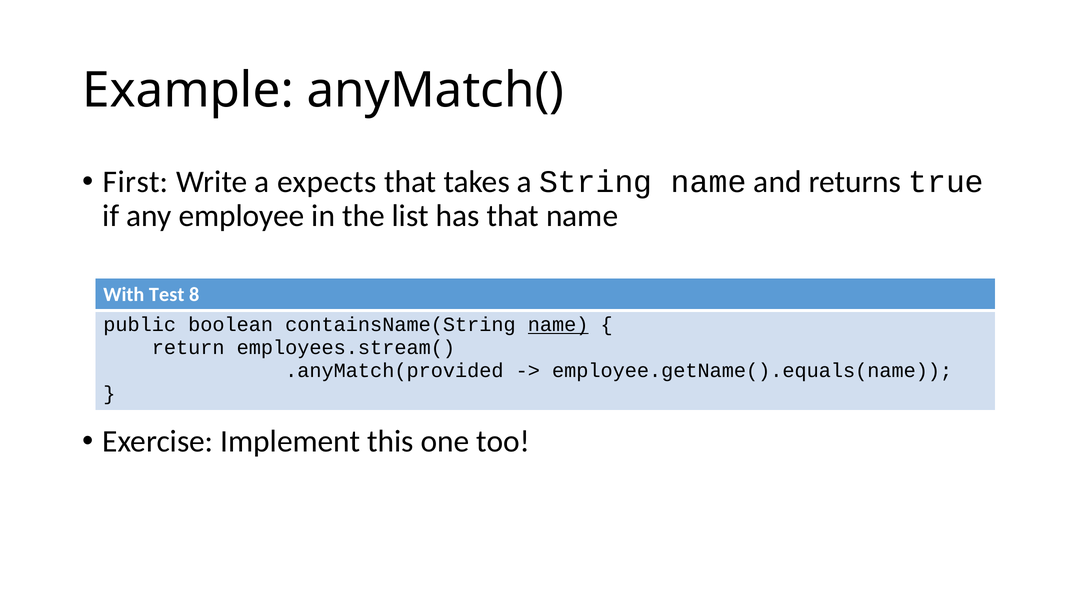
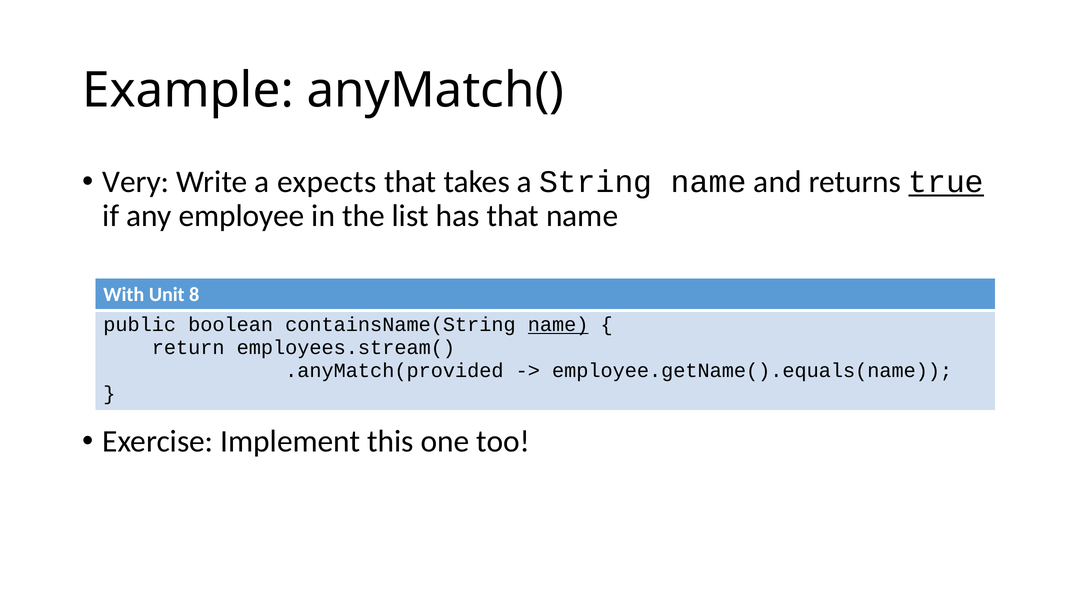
First: First -> Very
true underline: none -> present
Test: Test -> Unit
